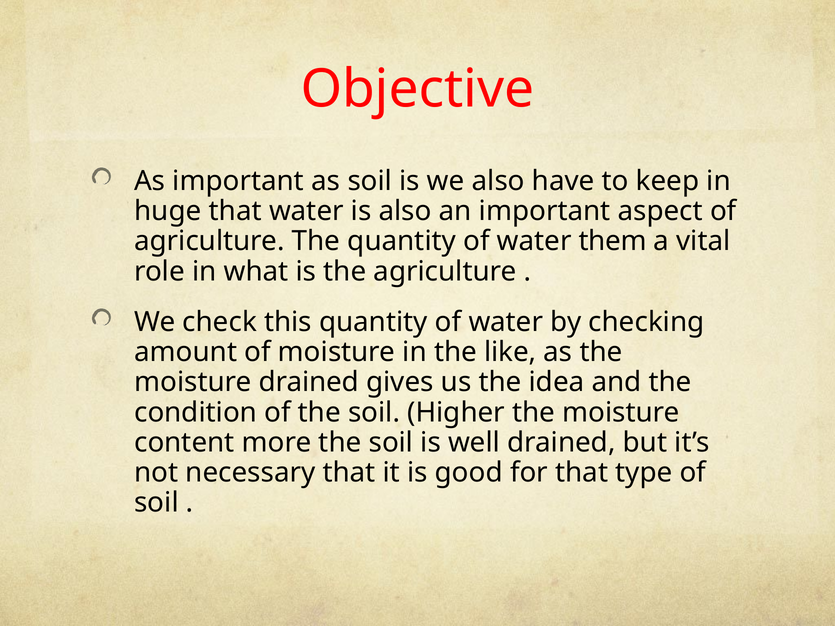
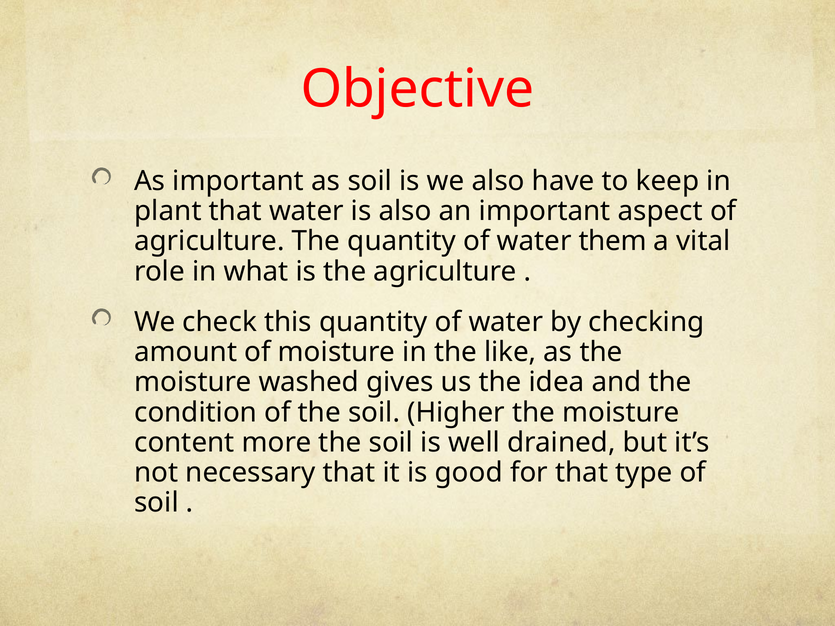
huge: huge -> plant
moisture drained: drained -> washed
